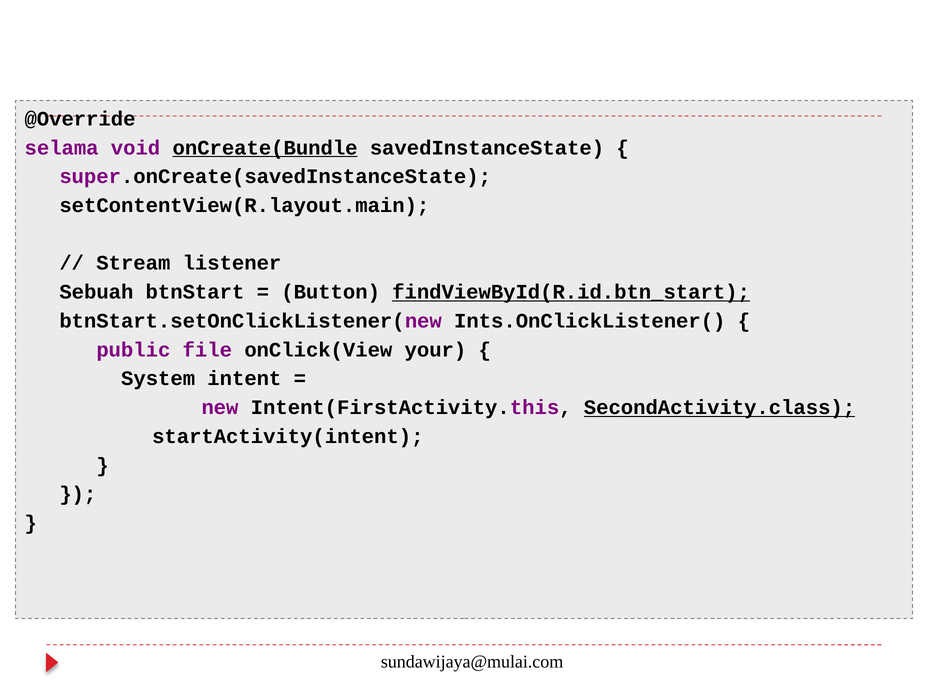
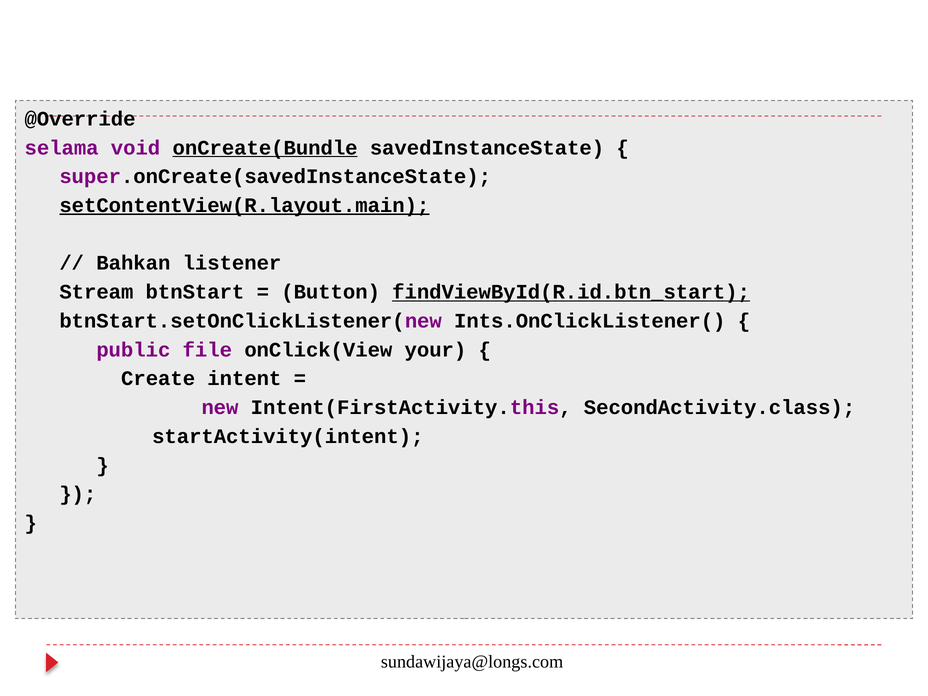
setContentView(R.layout.main underline: none -> present
Stream: Stream -> Bahkan
Sebuah: Sebuah -> Stream
System: System -> Create
SecondActivity.class underline: present -> none
sundawijaya@mulai.com: sundawijaya@mulai.com -> sundawijaya@longs.com
